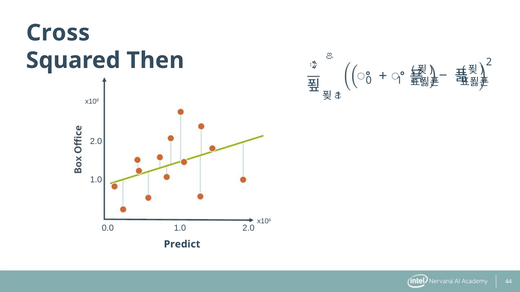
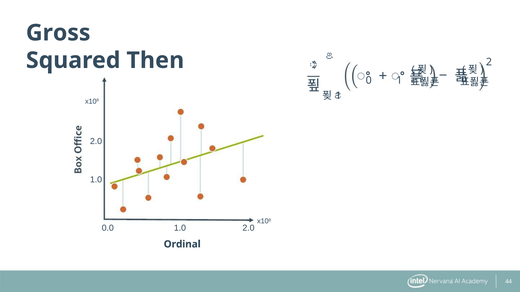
Cross: Cross -> Gross
Predict: Predict -> Ordinal
